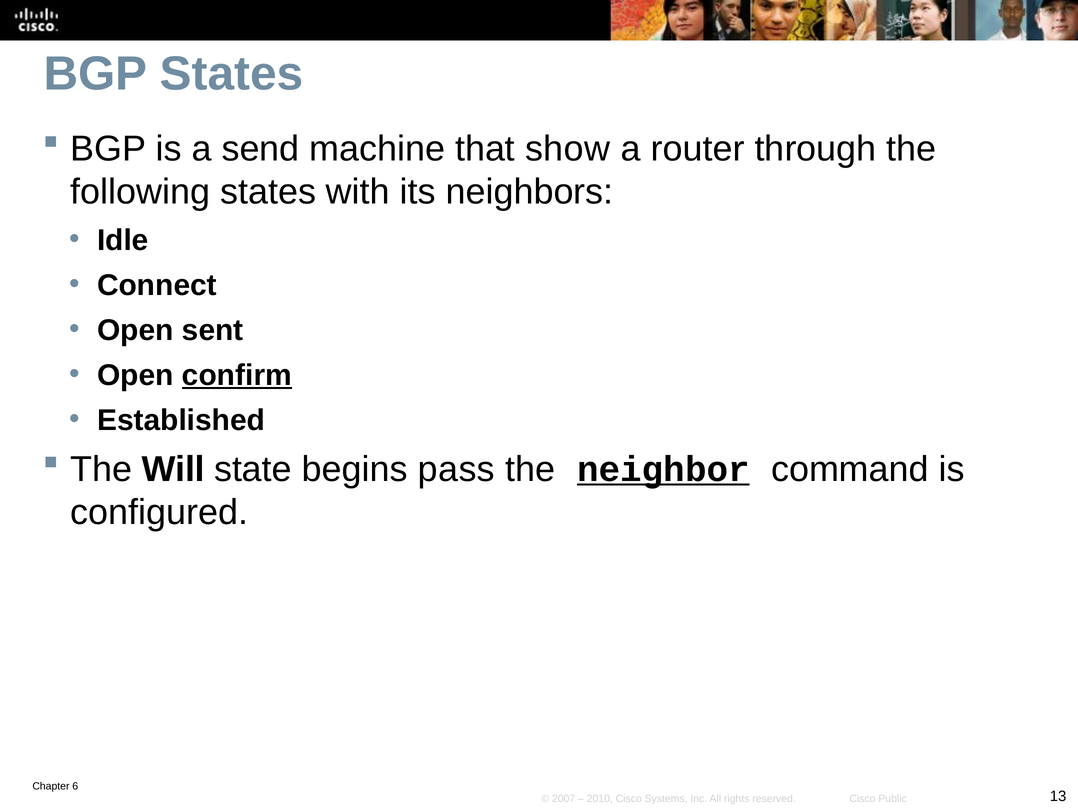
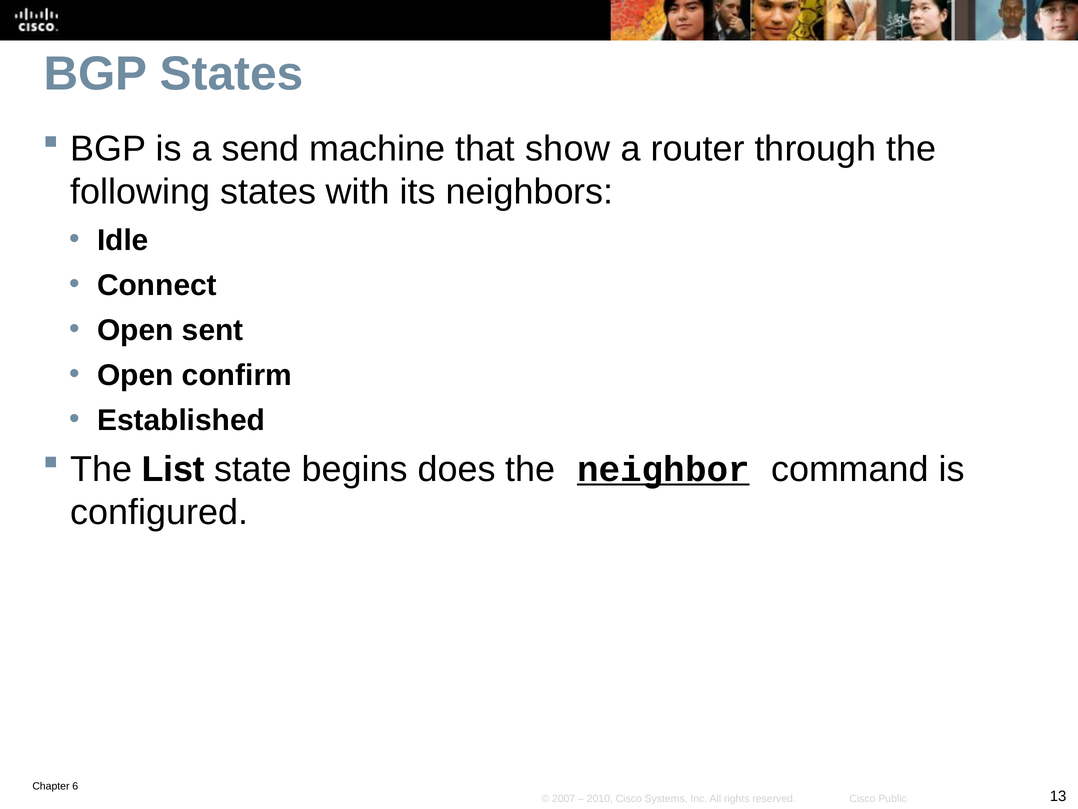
confirm underline: present -> none
Will: Will -> List
pass: pass -> does
